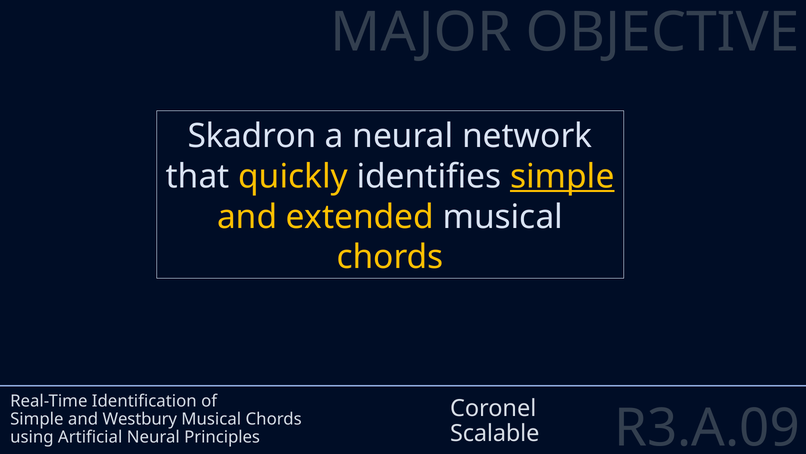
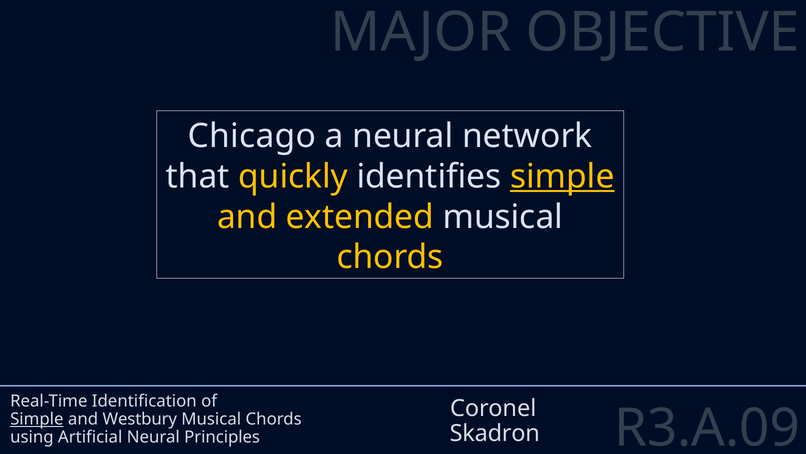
Skadron: Skadron -> Chicago
Simple at (37, 419) underline: none -> present
Scalable: Scalable -> Skadron
